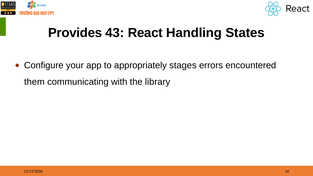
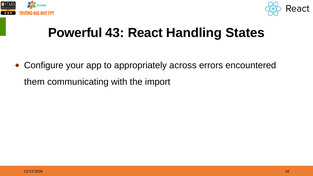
Provides: Provides -> Powerful
stages: stages -> across
library: library -> import
